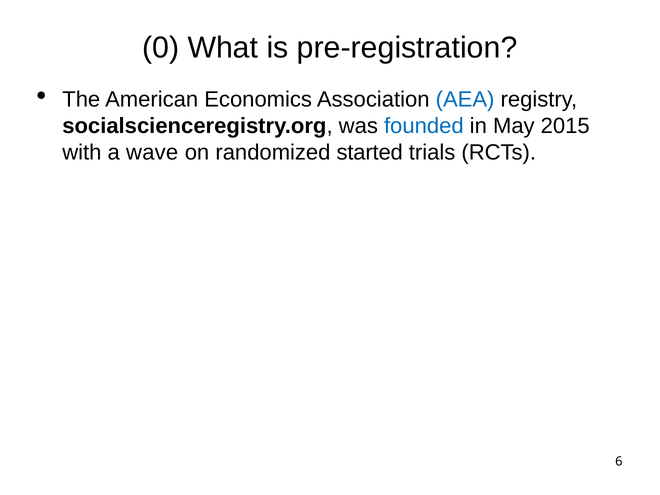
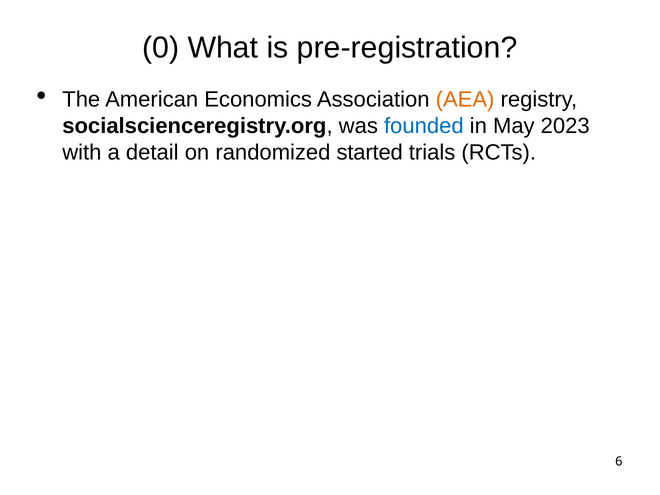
AEA colour: blue -> orange
2015: 2015 -> 2023
wave: wave -> detail
